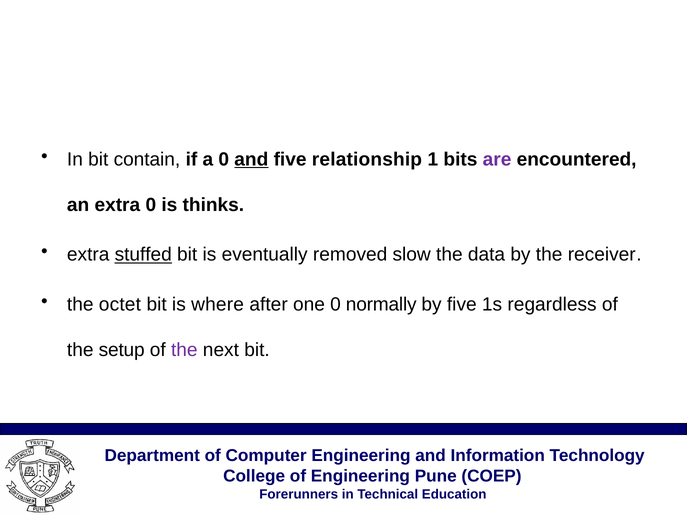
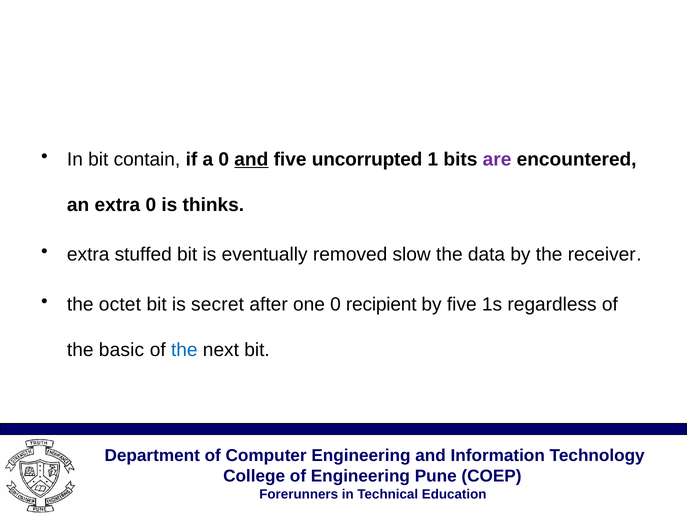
relationship: relationship -> uncorrupted
stuffed underline: present -> none
where: where -> secret
normally: normally -> recipient
setup: setup -> basic
the at (184, 350) colour: purple -> blue
